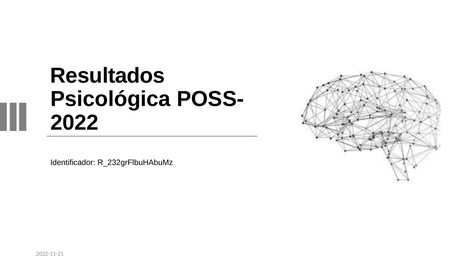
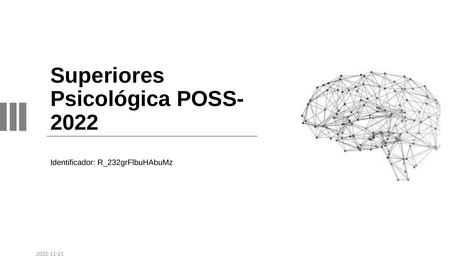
Resultados: Resultados -> Superiores
